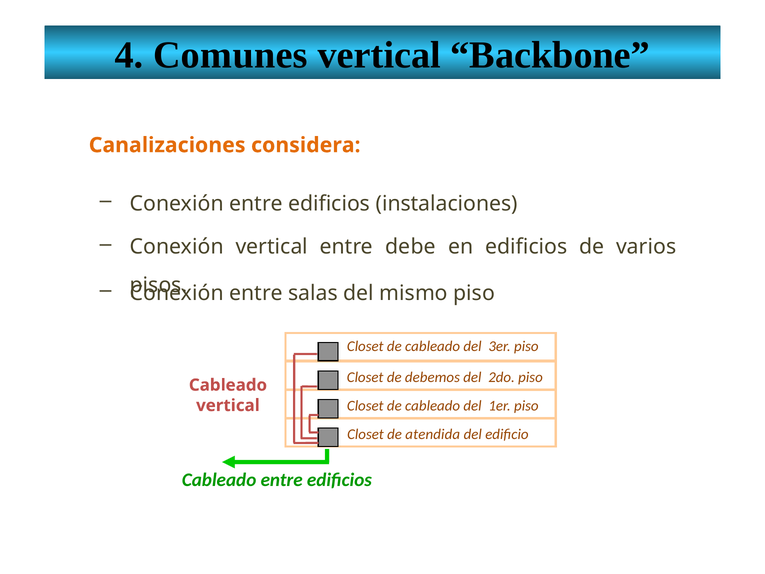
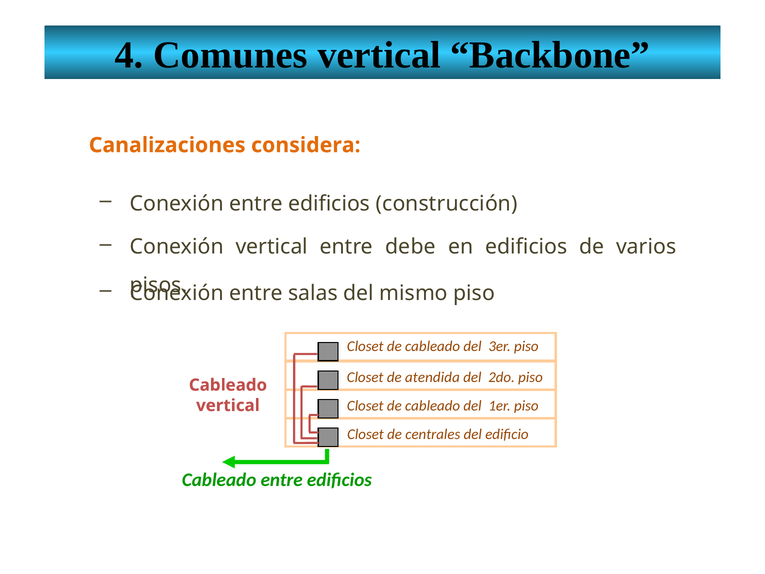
instalaciones: instalaciones -> construcción
debemos: debemos -> atendida
atendida: atendida -> centrales
